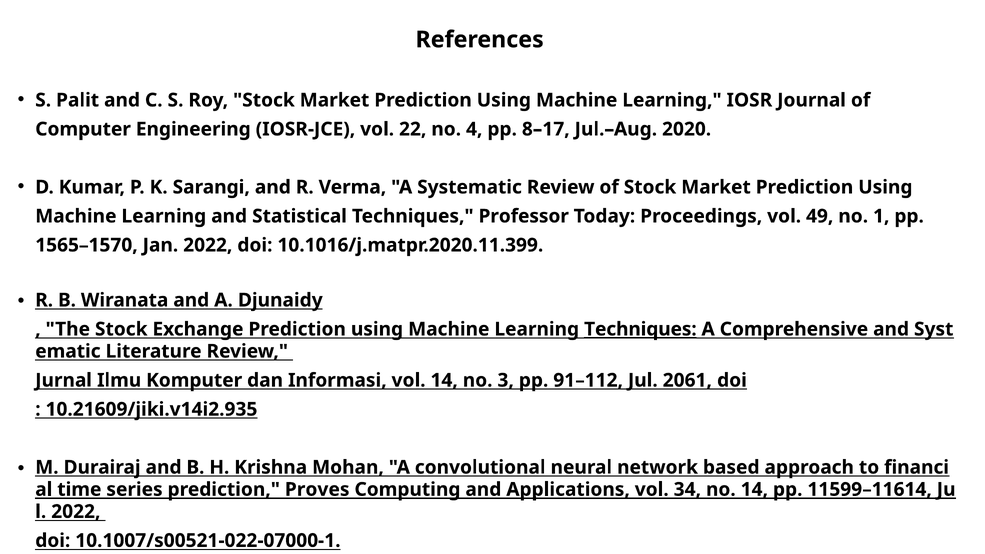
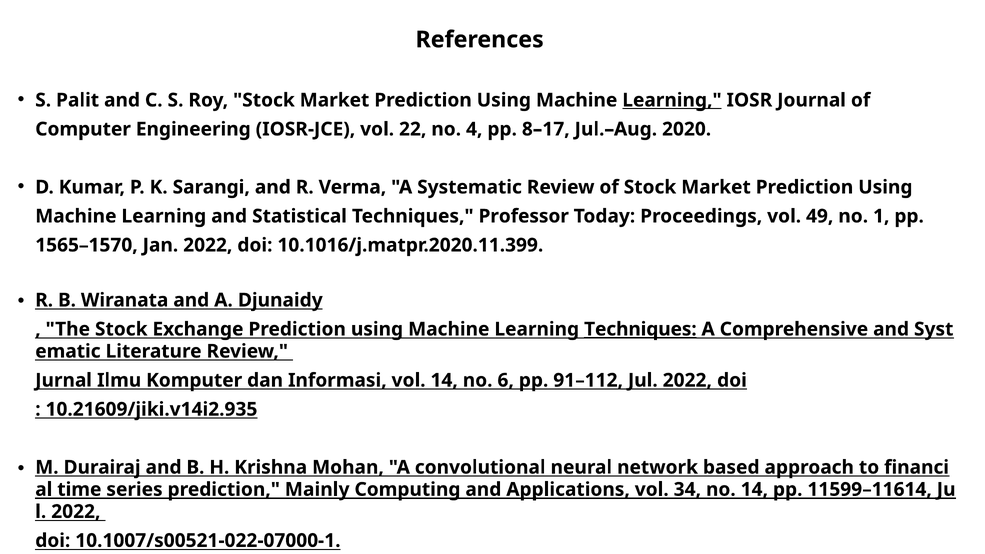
Learning at (672, 100) underline: none -> present
3: 3 -> 6
Jul 2061: 2061 -> 2022
Proves: Proves -> Mainly
